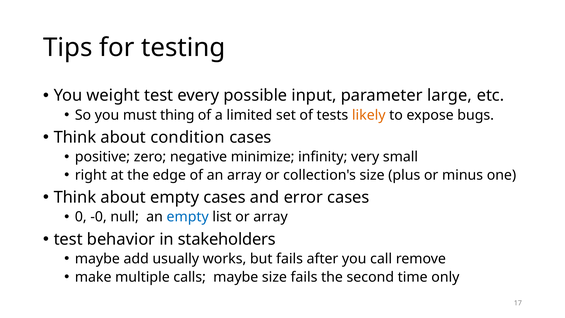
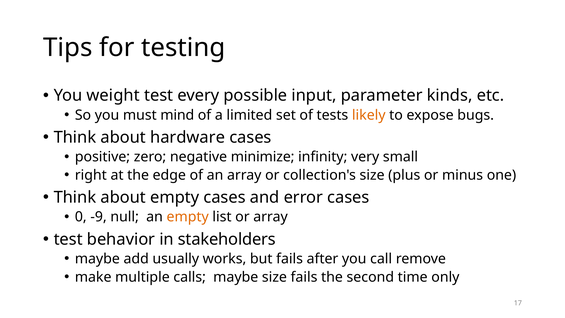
large: large -> kinds
thing: thing -> mind
condition: condition -> hardware
-0: -0 -> -9
empty at (188, 217) colour: blue -> orange
